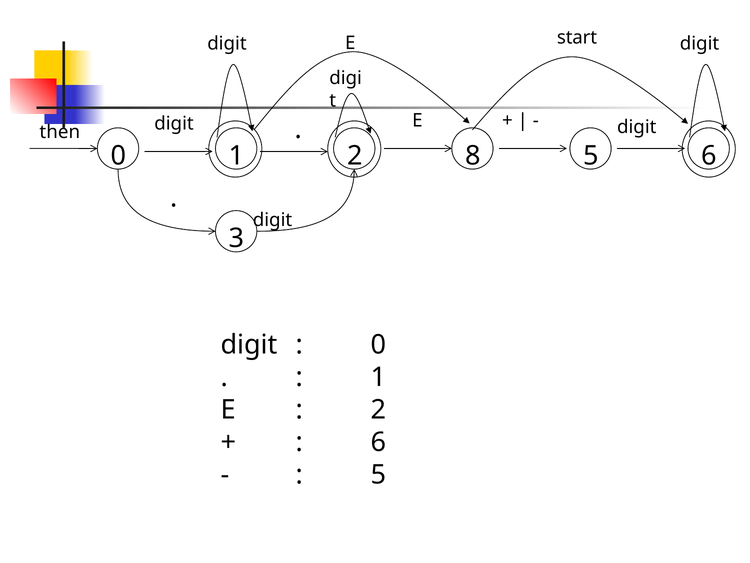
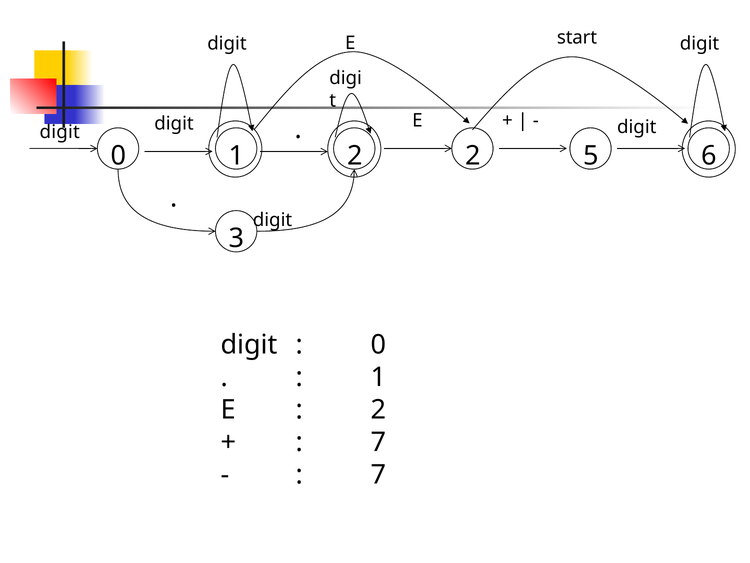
then at (60, 132): then -> digit
8 at (473, 156): 8 -> 2
6 at (378, 442): 6 -> 7
5 at (378, 474): 5 -> 7
